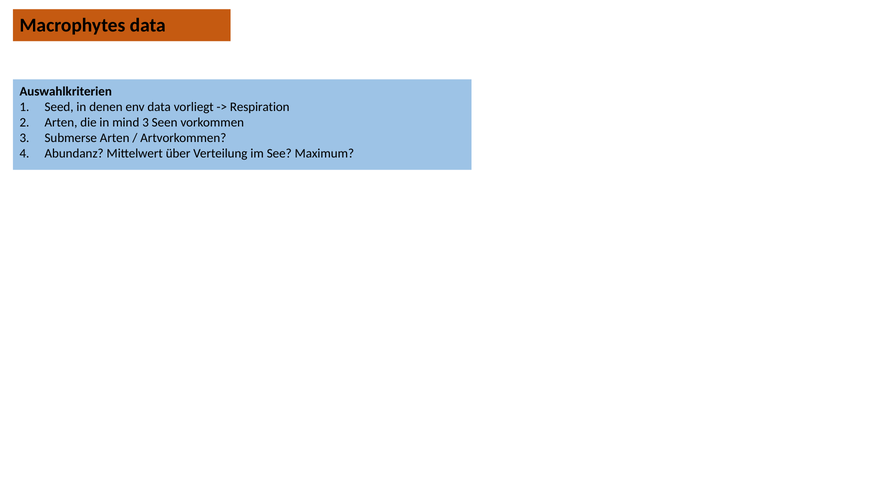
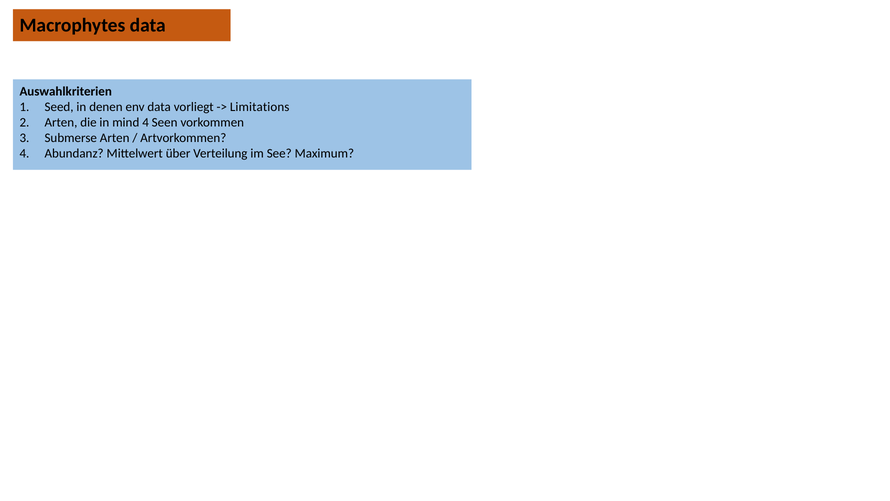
Respiration: Respiration -> Limitations
mind 3: 3 -> 4
